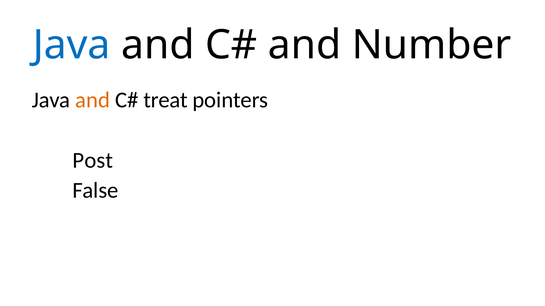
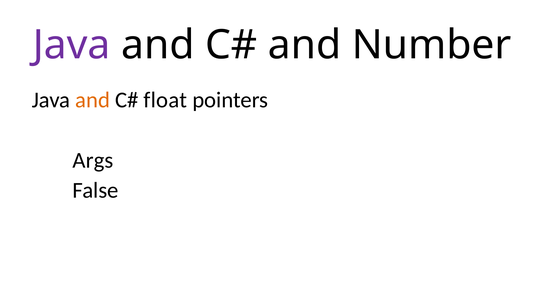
Java at (72, 45) colour: blue -> purple
treat: treat -> float
Post: Post -> Args
